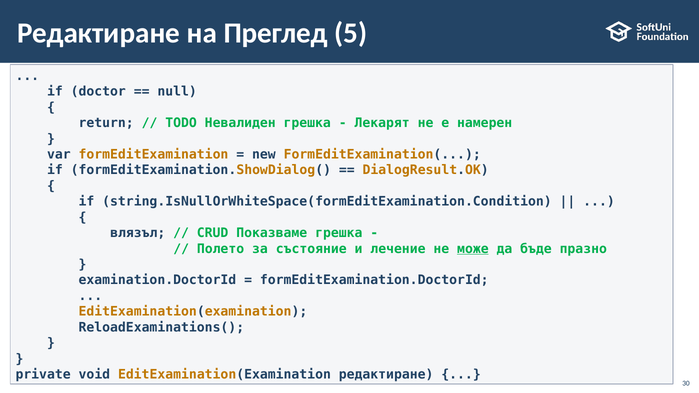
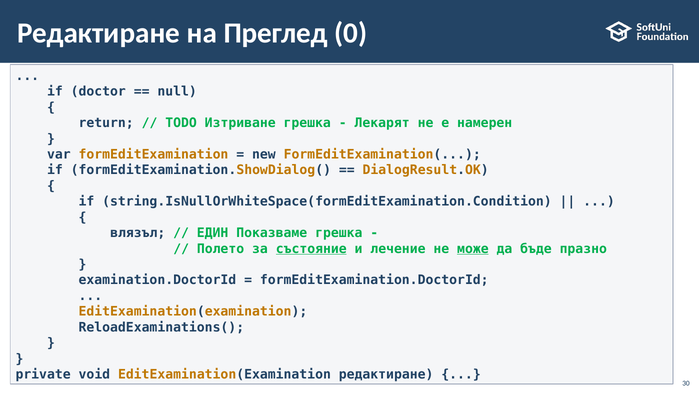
5: 5 -> 0
Невалиден: Невалиден -> Изтриване
CRUD: CRUD -> ЕДИН
състояние underline: none -> present
